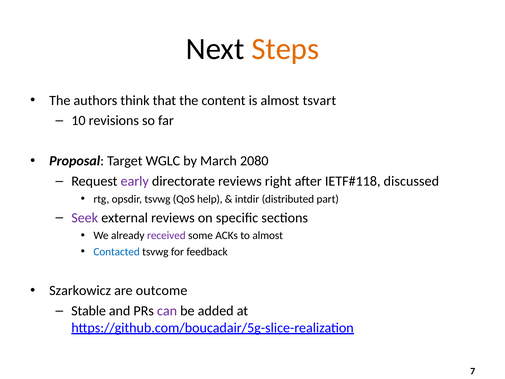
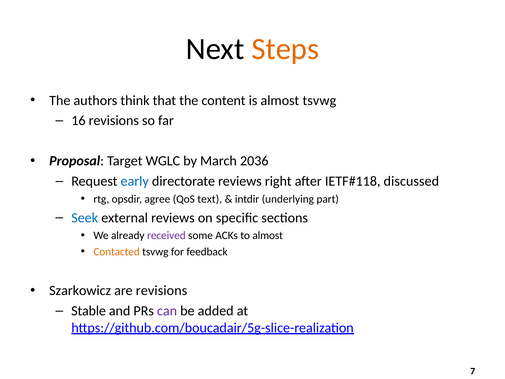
almost tsvart: tsvart -> tsvwg
10: 10 -> 16
2080: 2080 -> 2036
early colour: purple -> blue
opsdir tsvwg: tsvwg -> agree
help: help -> text
distributed: distributed -> underlying
Seek colour: purple -> blue
Contacted colour: blue -> orange
are outcome: outcome -> revisions
